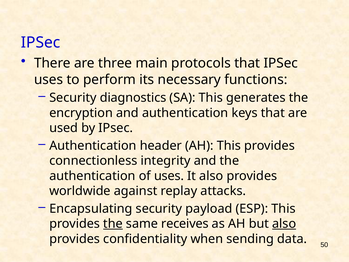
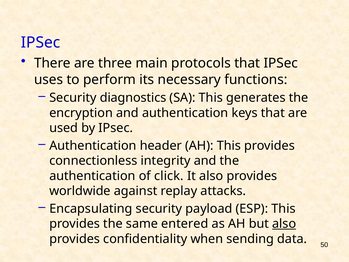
of uses: uses -> click
the at (113, 224) underline: present -> none
receives: receives -> entered
